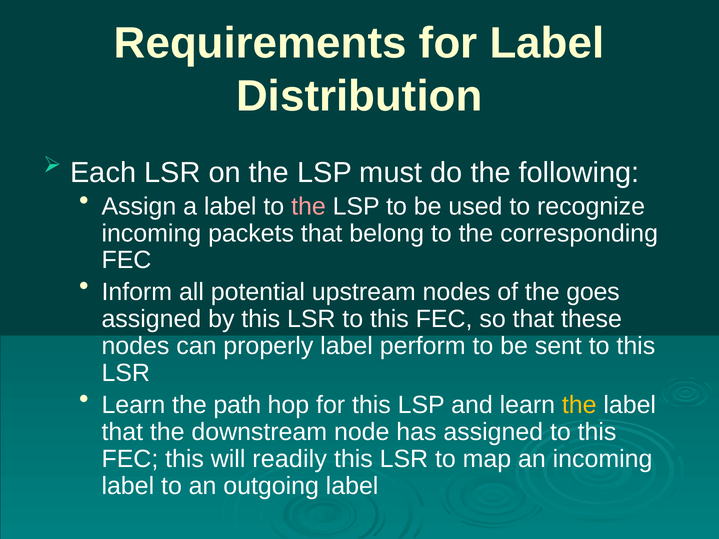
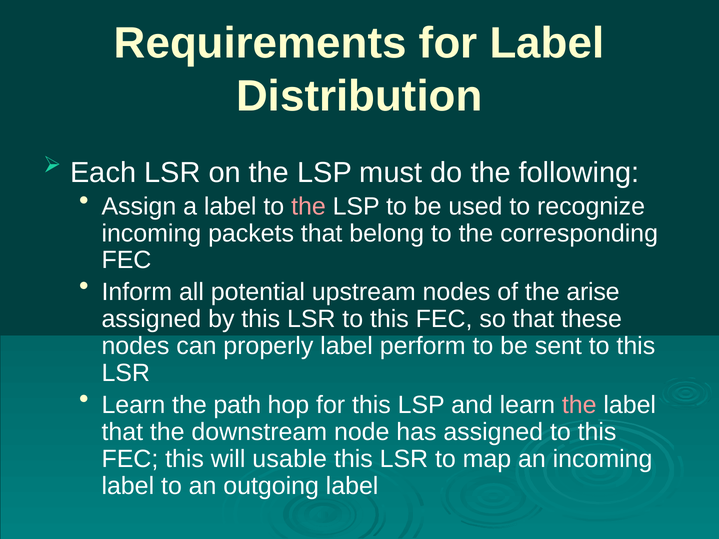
goes: goes -> arise
the at (579, 405) colour: yellow -> pink
readily: readily -> usable
